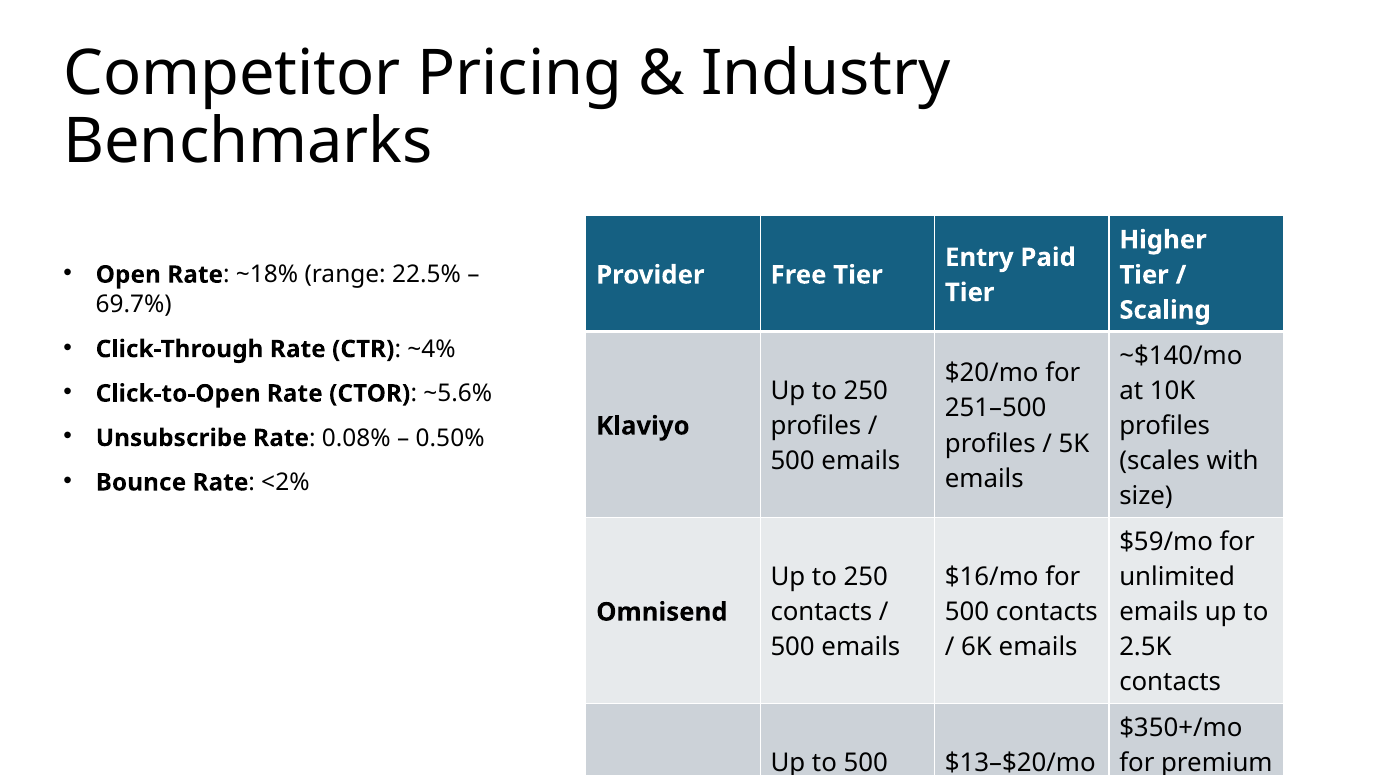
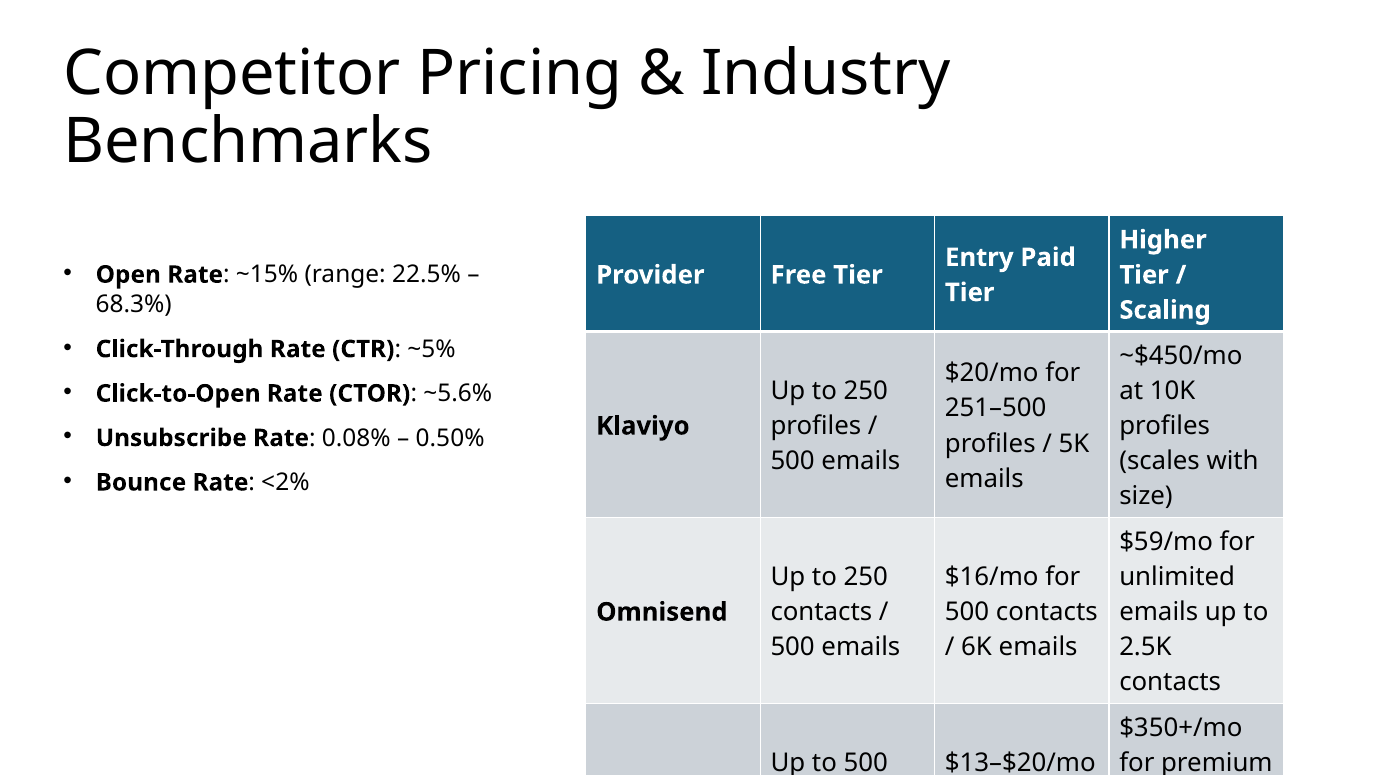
~18%: ~18% -> ~15%
69.7%: 69.7% -> 68.3%
~4%: ~4% -> ~5%
~$140/mo: ~$140/mo -> ~$450/mo
